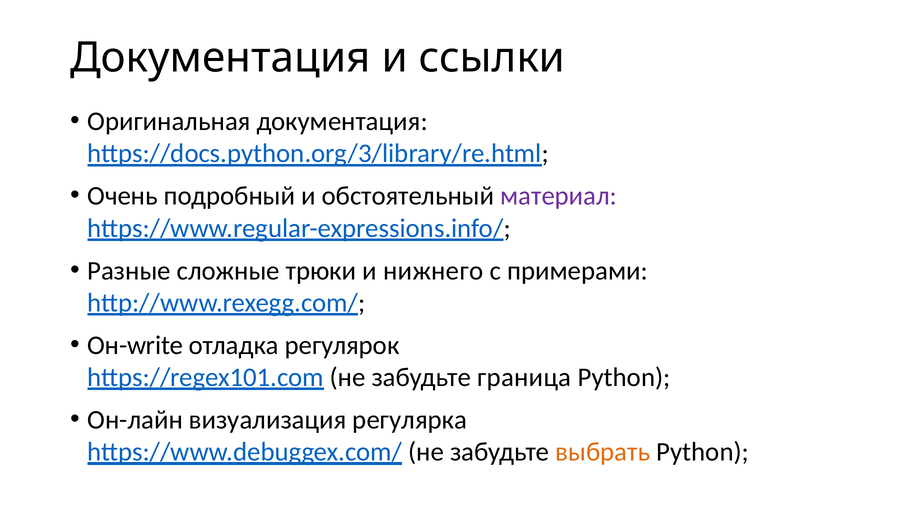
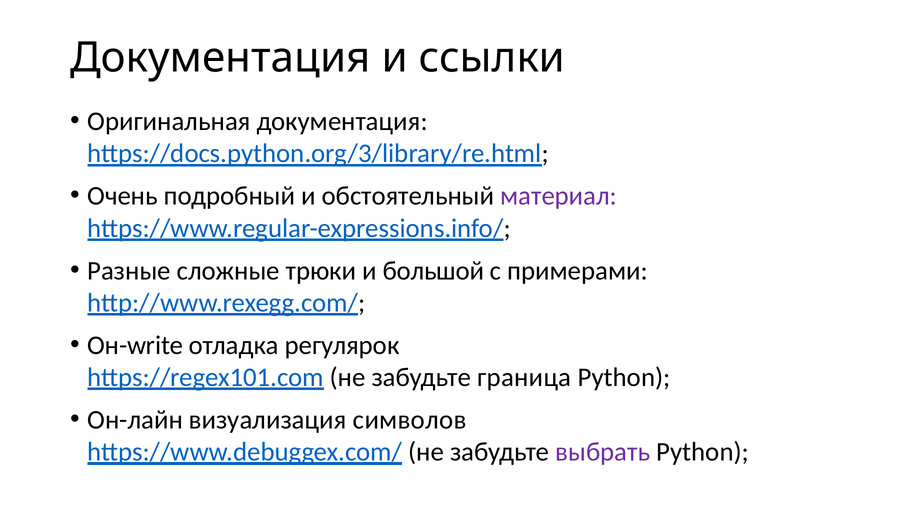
нижнего: нижнего -> большой
регулярка: регулярка -> символов
выбрать colour: orange -> purple
